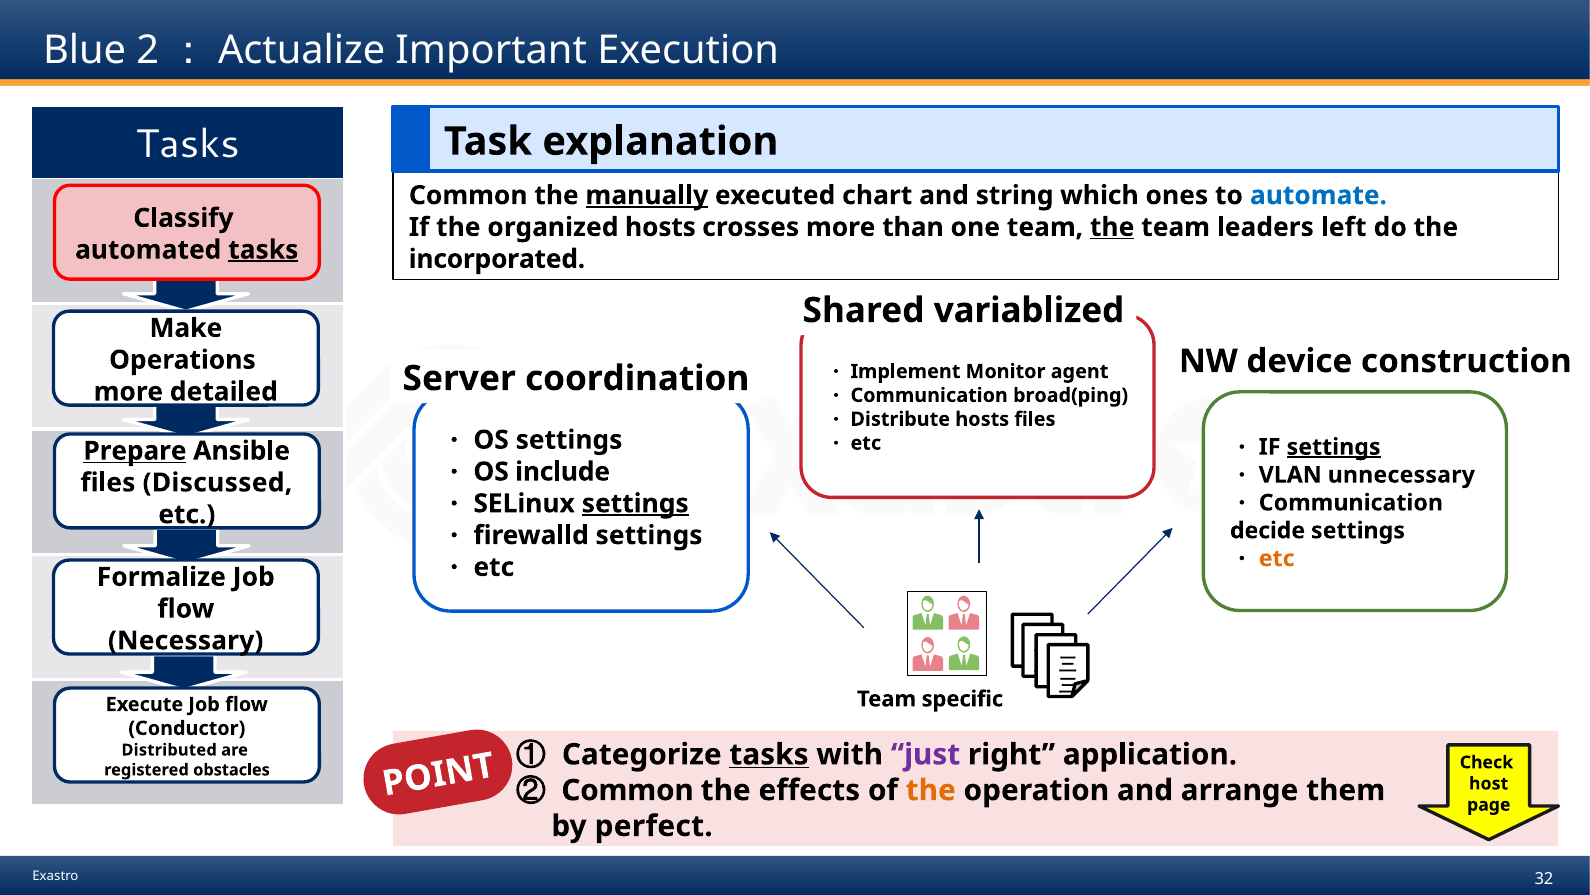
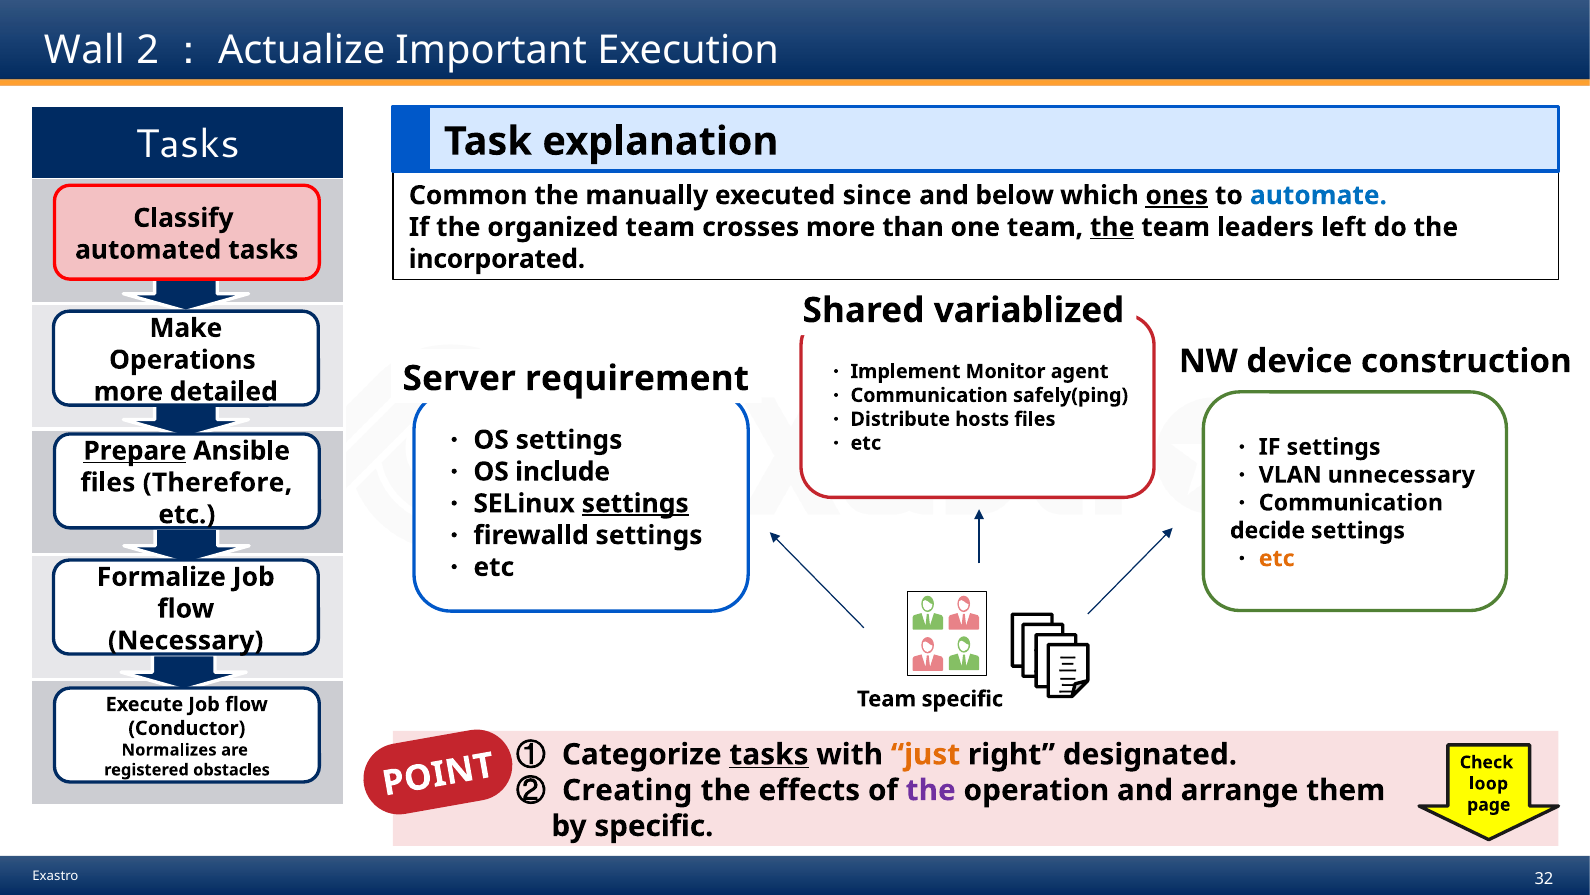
Blue: Blue -> Wall
manually underline: present -> none
chart: chart -> since
string: string -> below
ones underline: none -> present
organized hosts: hosts -> team
tasks at (263, 250) underline: present -> none
coordination: coordination -> requirement
broad(ping: broad(ping -> safely(ping
settings at (1334, 447) underline: present -> none
Discussed: Discussed -> Therefore
just colour: purple -> orange
application: application -> designated
Distributed: Distributed -> Normalizes
② Common: Common -> Creating
the at (931, 790) colour: orange -> purple
host: host -> loop
by perfect: perfect -> specific
